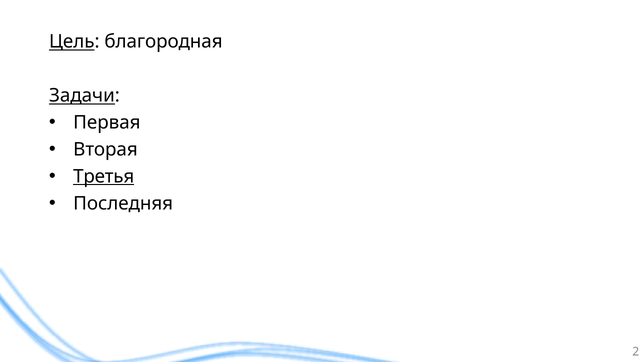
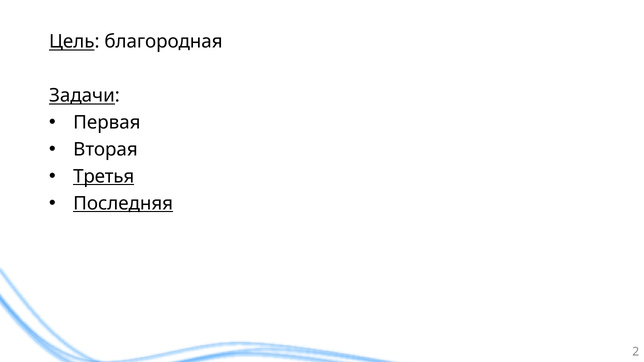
Последняя underline: none -> present
